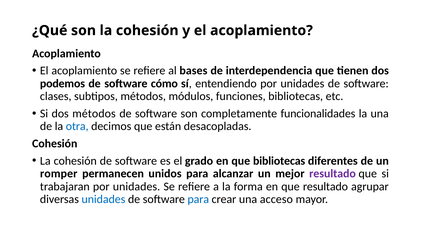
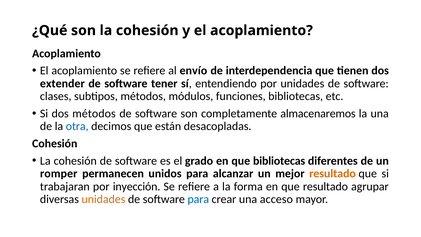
bases: bases -> envío
podemos: podemos -> extender
cómo: cómo -> tener
funcionalidades: funcionalidades -> almacenaremos
resultado at (333, 173) colour: purple -> orange
trabajaran por unidades: unidades -> inyección
unidades at (103, 199) colour: blue -> orange
